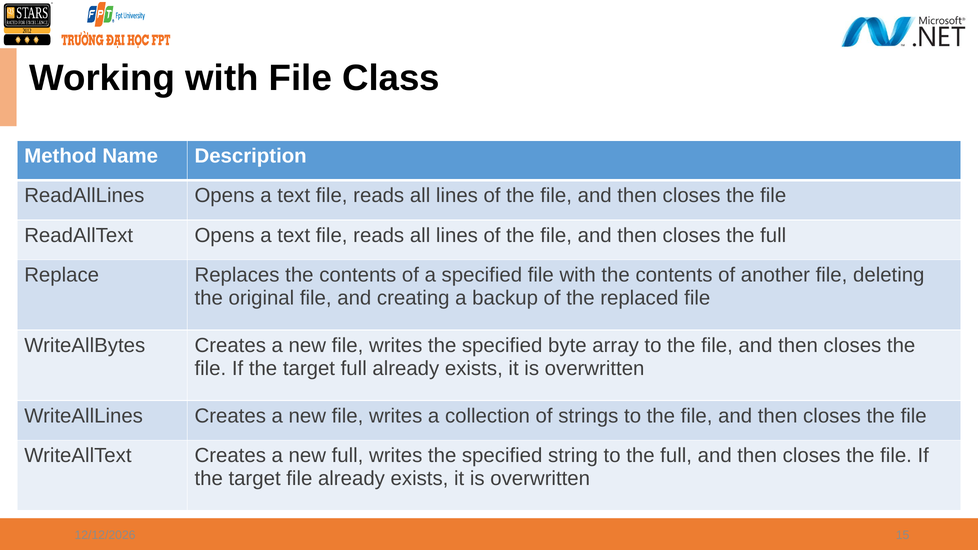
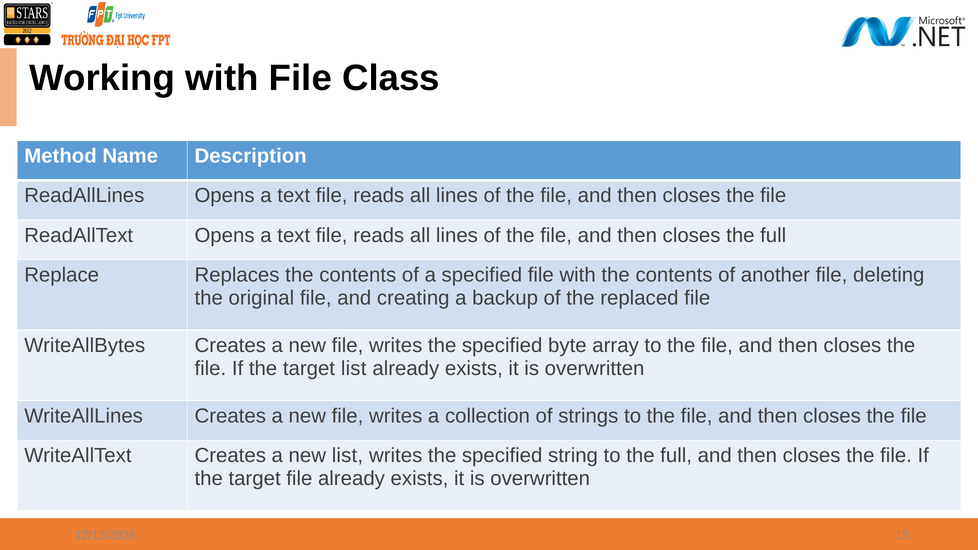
target full: full -> list
new full: full -> list
